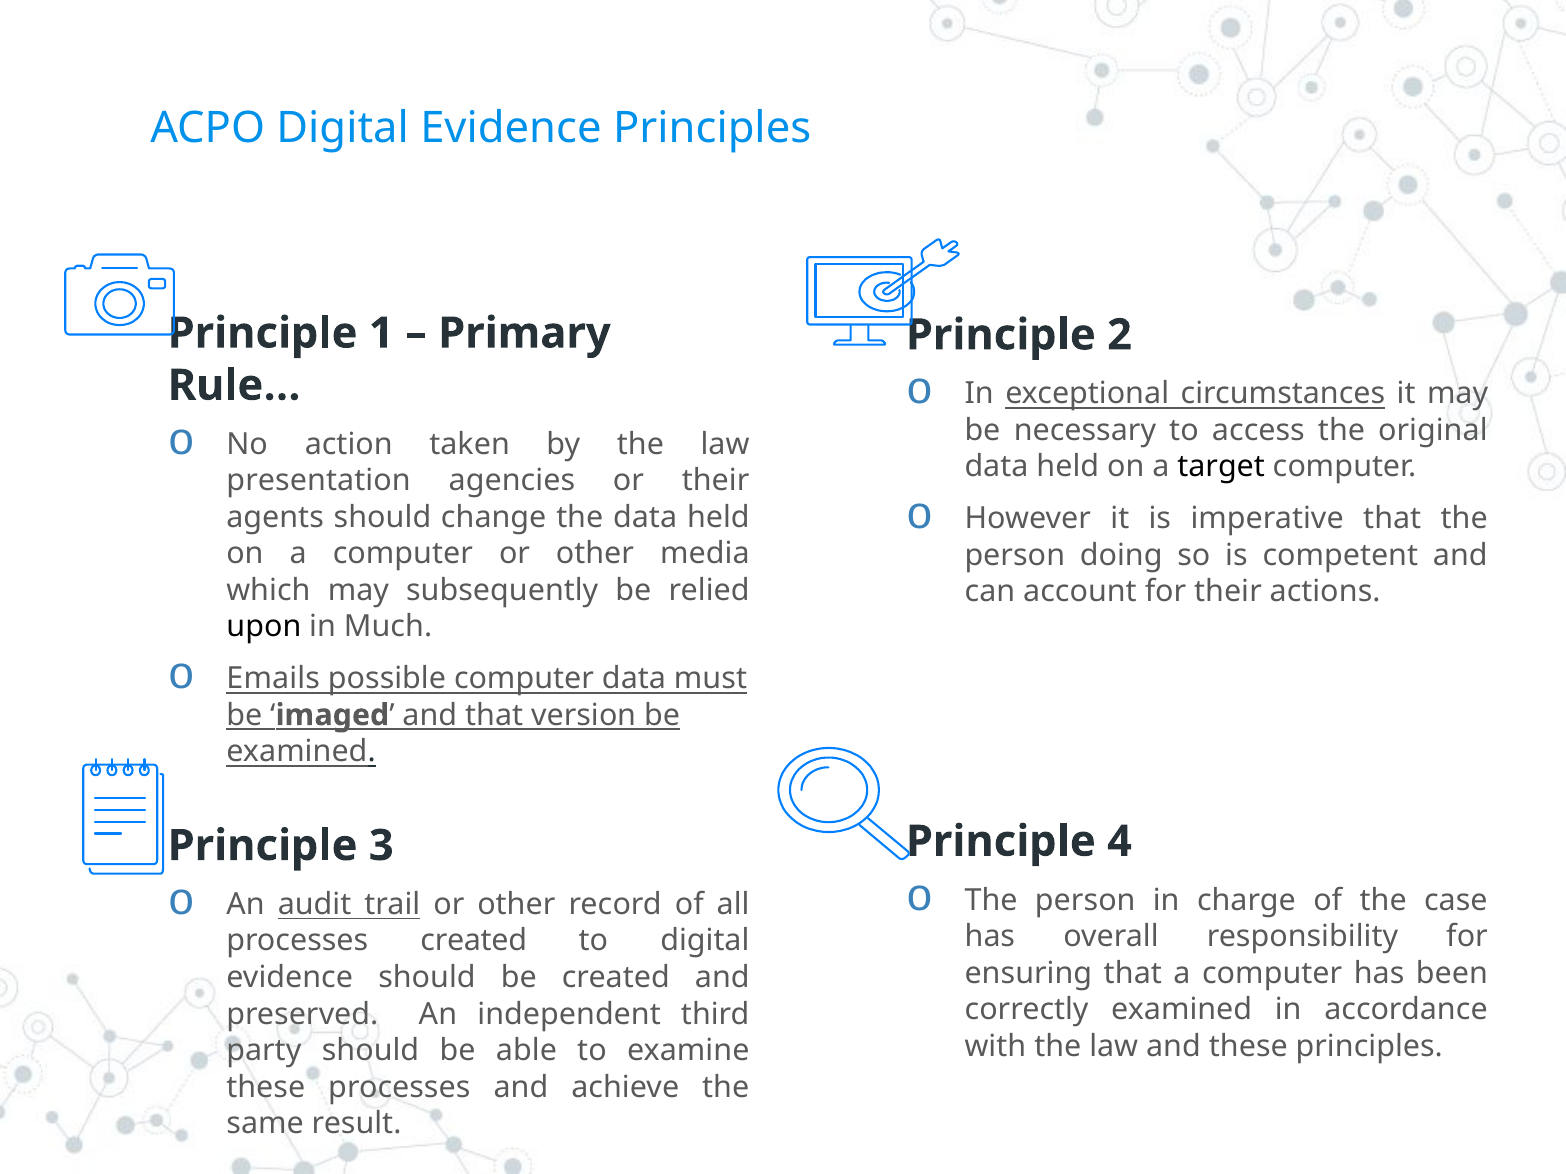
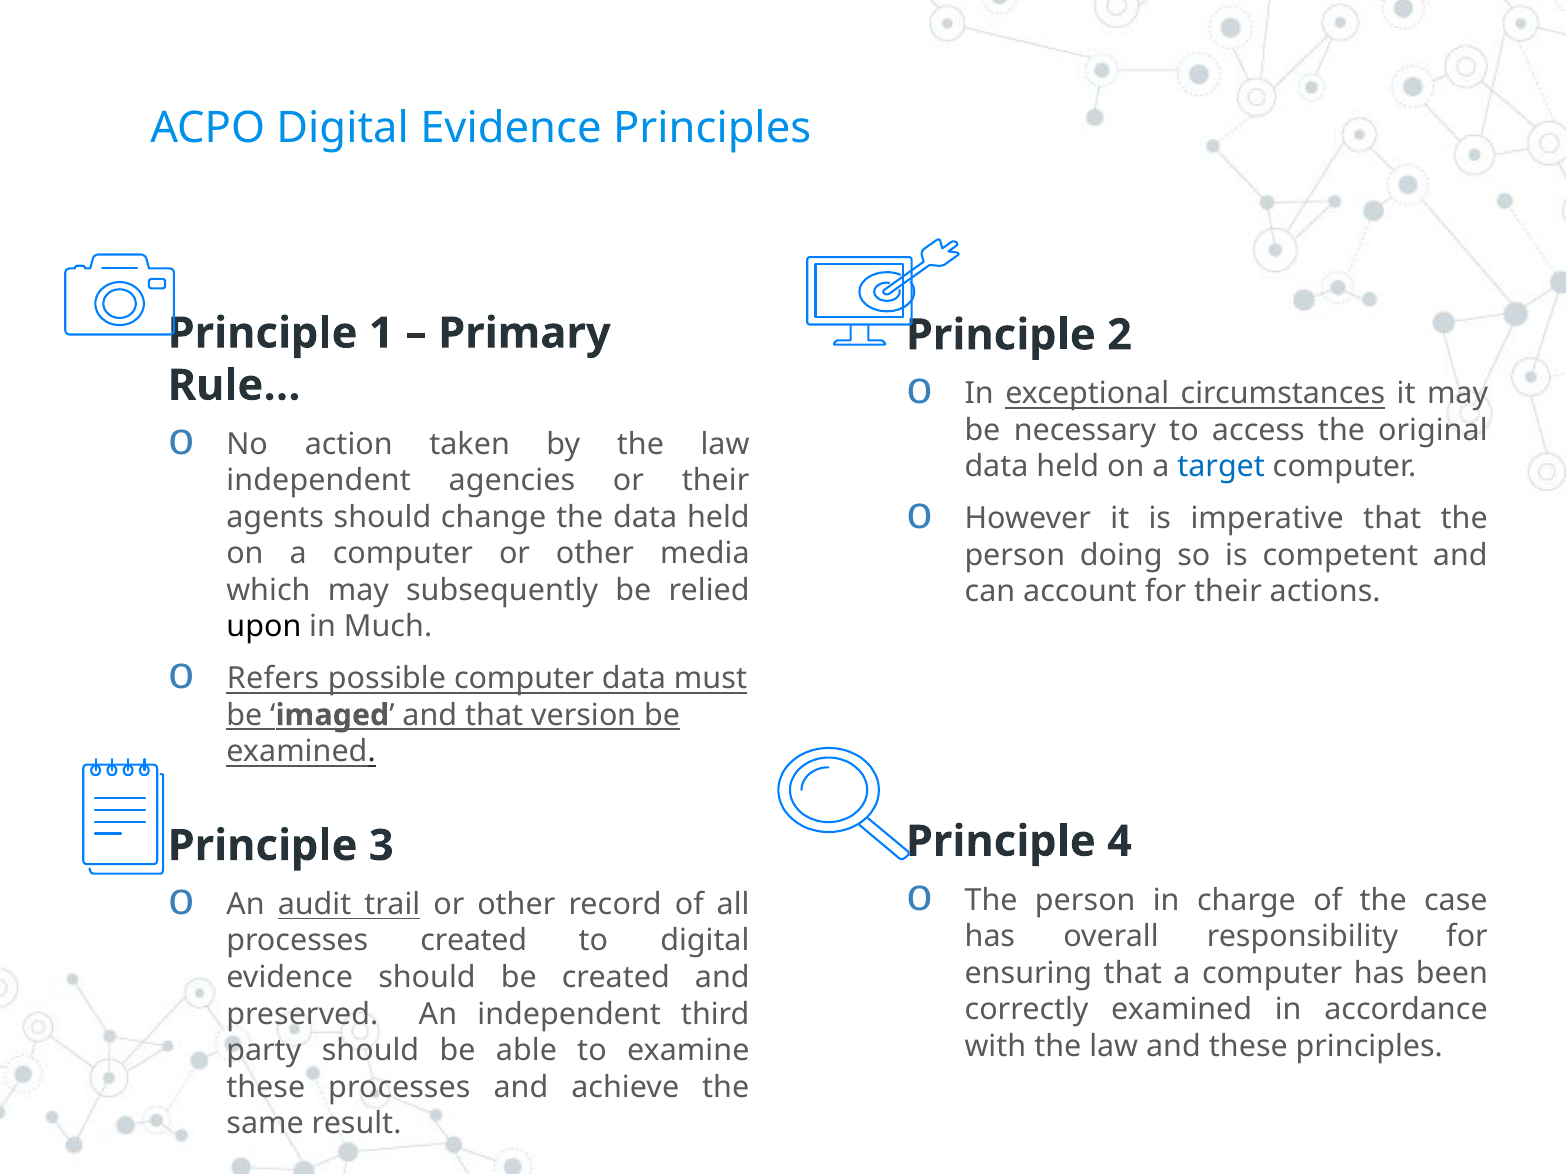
target colour: black -> blue
presentation at (319, 481): presentation -> independent
Emails: Emails -> Refers
